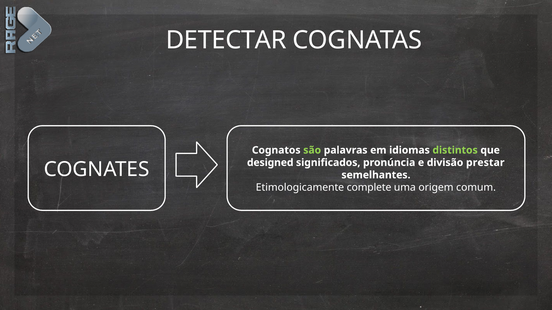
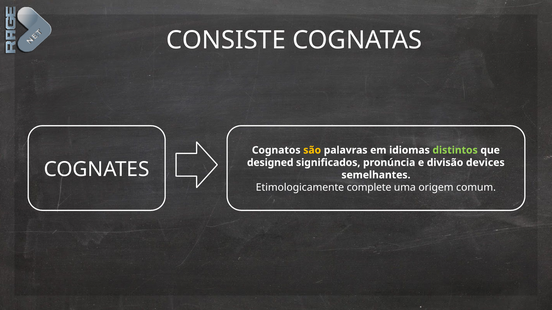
DETECTAR: DETECTAR -> CONSISTE
são colour: light green -> yellow
prestar: prestar -> devices
